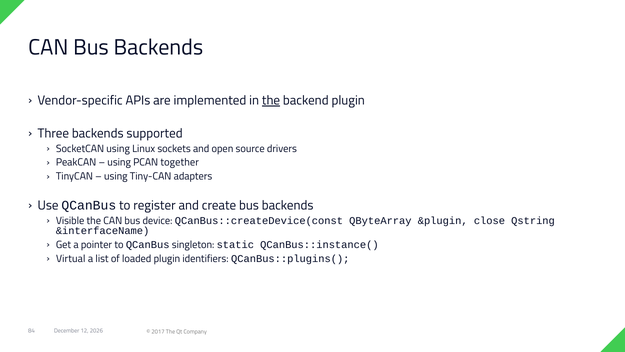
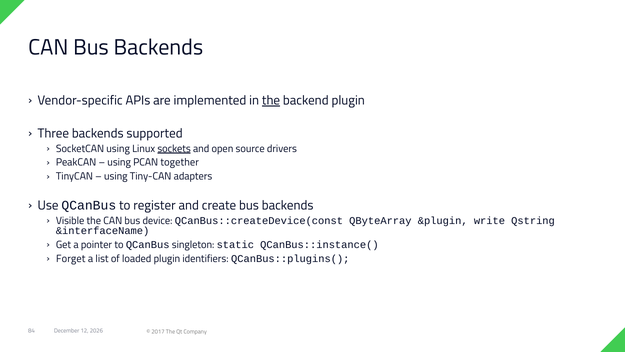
sockets underline: none -> present
close: close -> write
Virtual: Virtual -> Forget
